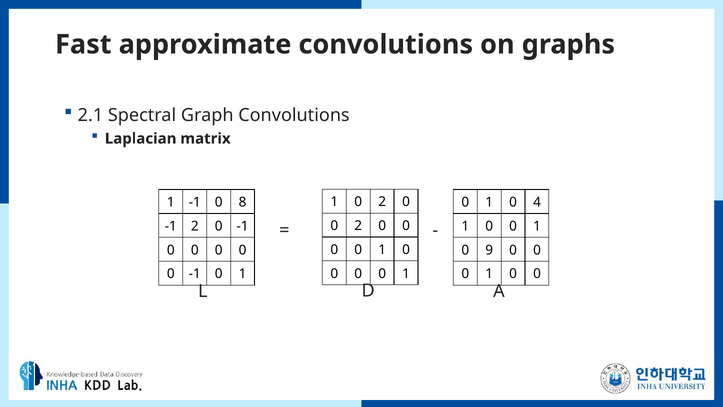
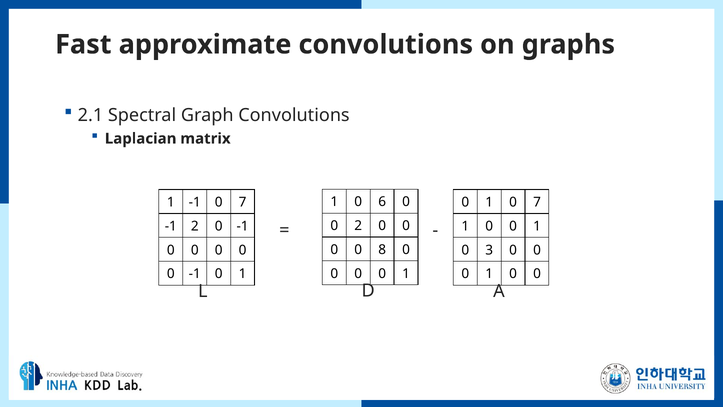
1 0 2: 2 -> 6
-1 0 8: 8 -> 7
1 0 4: 4 -> 7
1 at (382, 250): 1 -> 8
9: 9 -> 3
